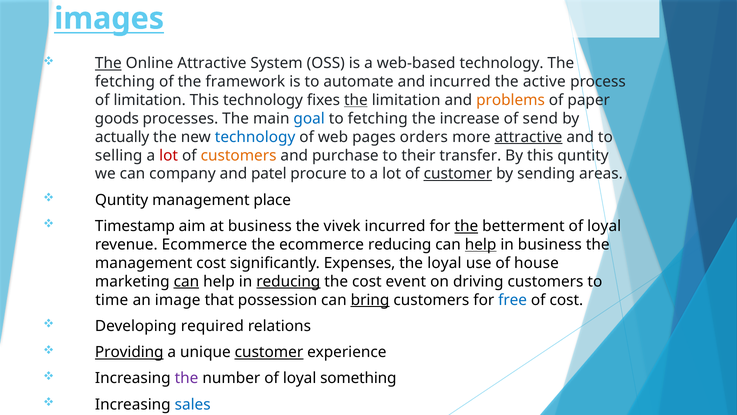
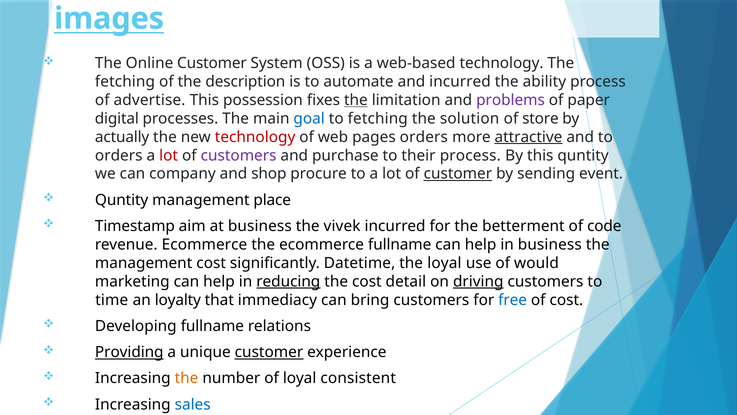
The at (108, 63) underline: present -> none
Online Attractive: Attractive -> Customer
framework: framework -> description
active: active -> ability
of limitation: limitation -> advertise
This technology: technology -> possession
problems colour: orange -> purple
goods: goods -> digital
increase: increase -> solution
send: send -> store
technology at (255, 137) colour: blue -> red
selling at (119, 155): selling -> orders
customers at (239, 155) colour: orange -> purple
their transfer: transfer -> process
patel: patel -> shop
areas: areas -> event
the at (466, 226) underline: present -> none
betterment of loyal: loyal -> code
ecommerce reducing: reducing -> fullname
help at (481, 244) underline: present -> none
Expenses: Expenses -> Datetime
house: house -> would
can at (186, 281) underline: present -> none
event: event -> detail
driving underline: none -> present
image: image -> loyalty
possession: possession -> immediacy
bring underline: present -> none
Developing required: required -> fullname
the at (187, 378) colour: purple -> orange
something: something -> consistent
